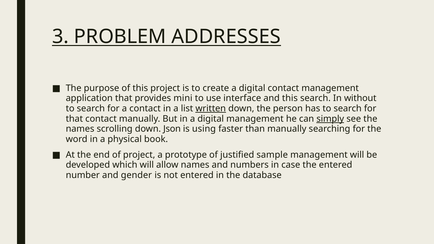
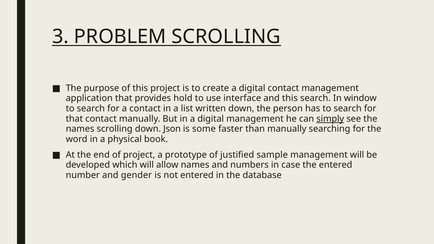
PROBLEM ADDRESSES: ADDRESSES -> SCROLLING
mini: mini -> hold
without: without -> window
written underline: present -> none
using: using -> some
